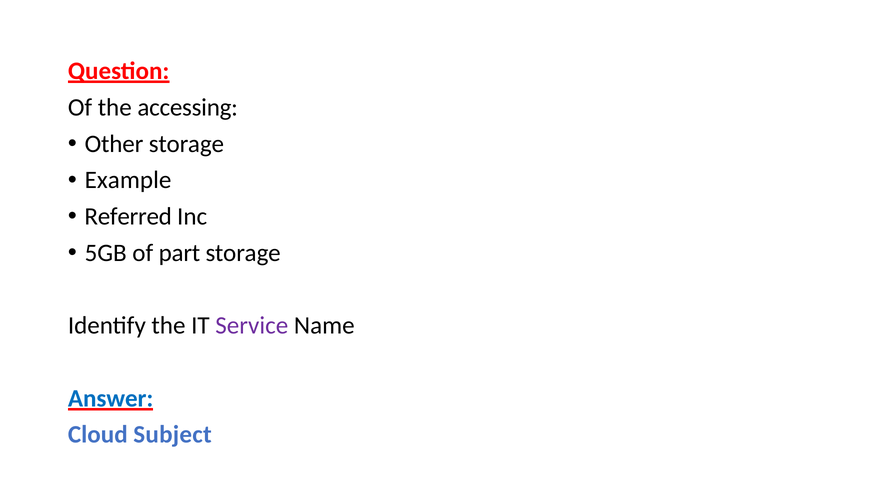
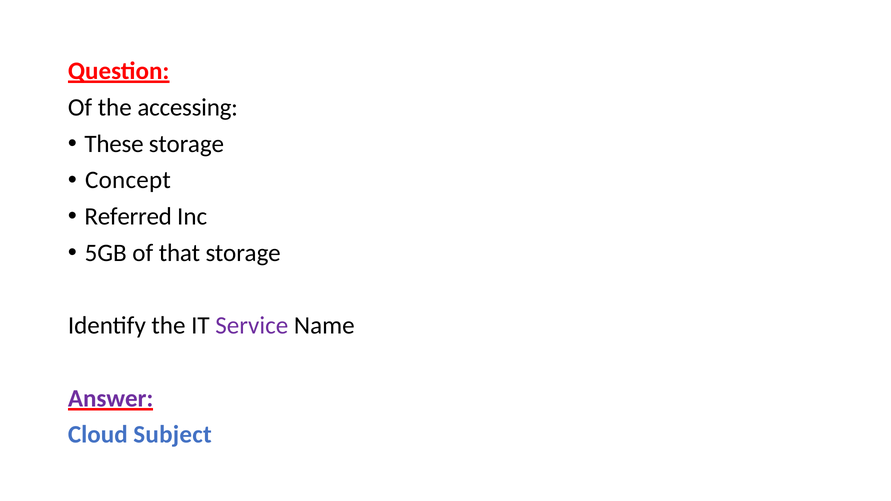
Other: Other -> These
Example: Example -> Concept
part: part -> that
Answer colour: blue -> purple
